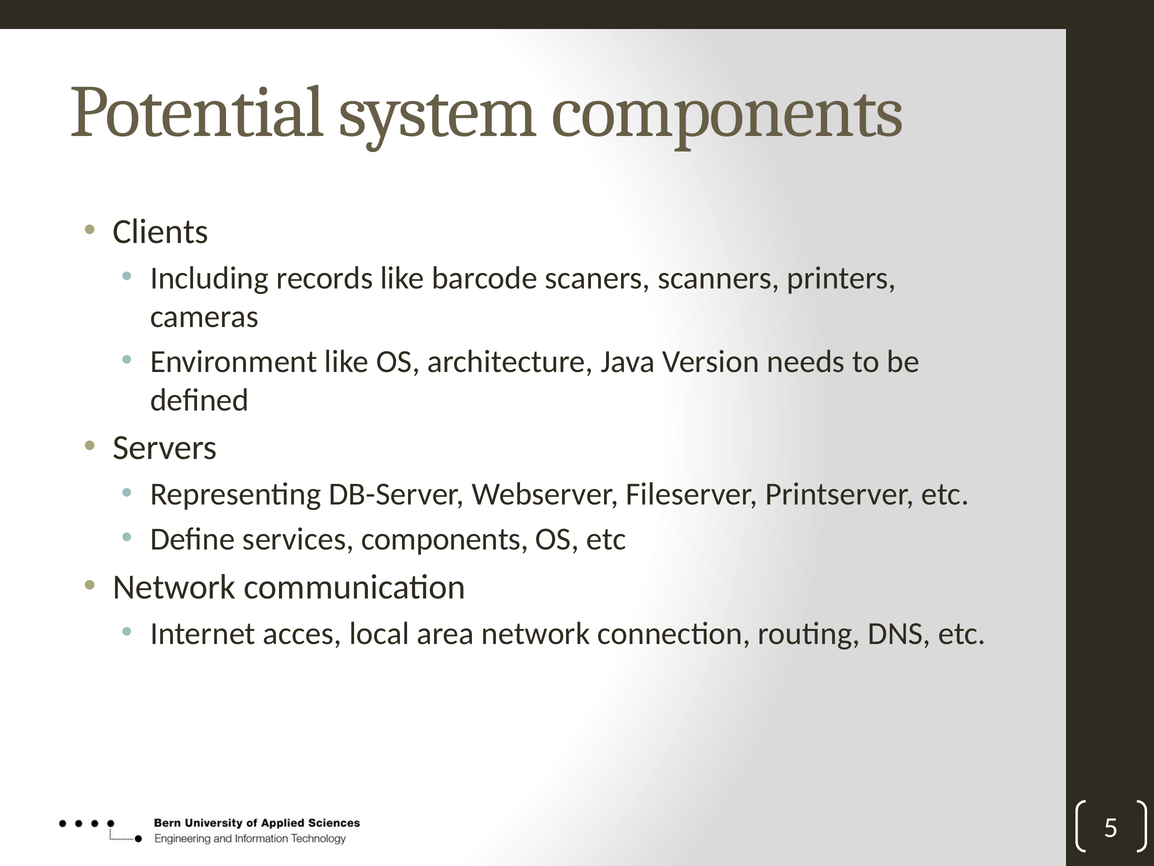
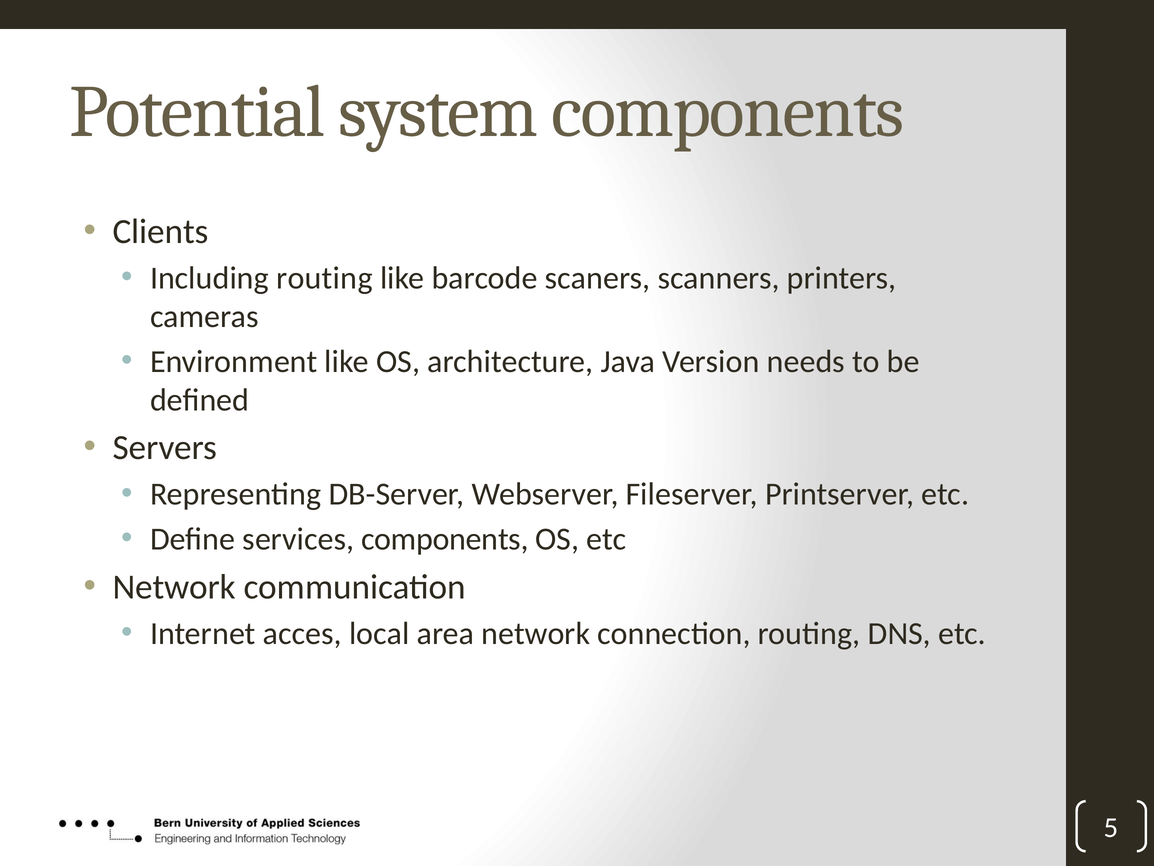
Including records: records -> routing
